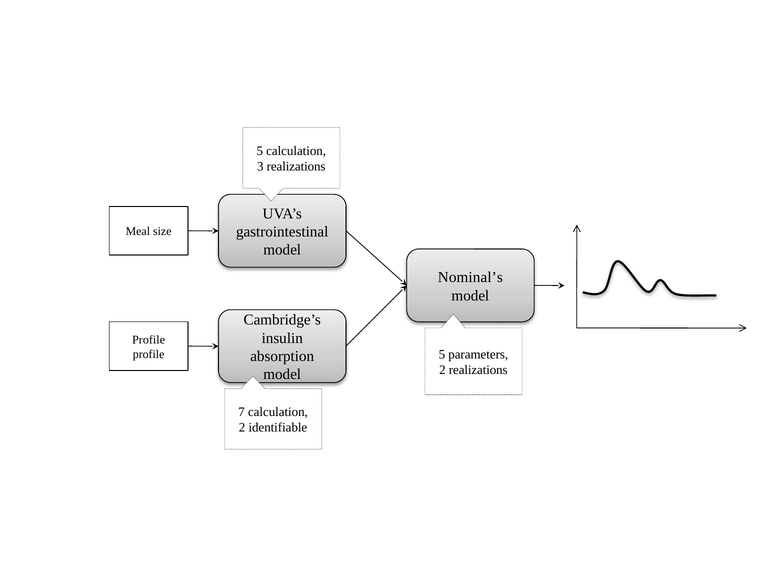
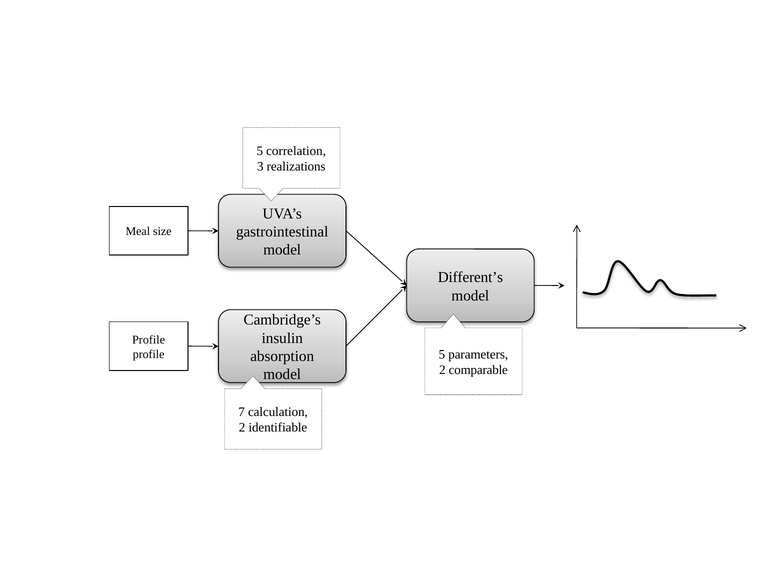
5 calculation: calculation -> correlation
Nominal’s: Nominal’s -> Different’s
2 realizations: realizations -> comparable
